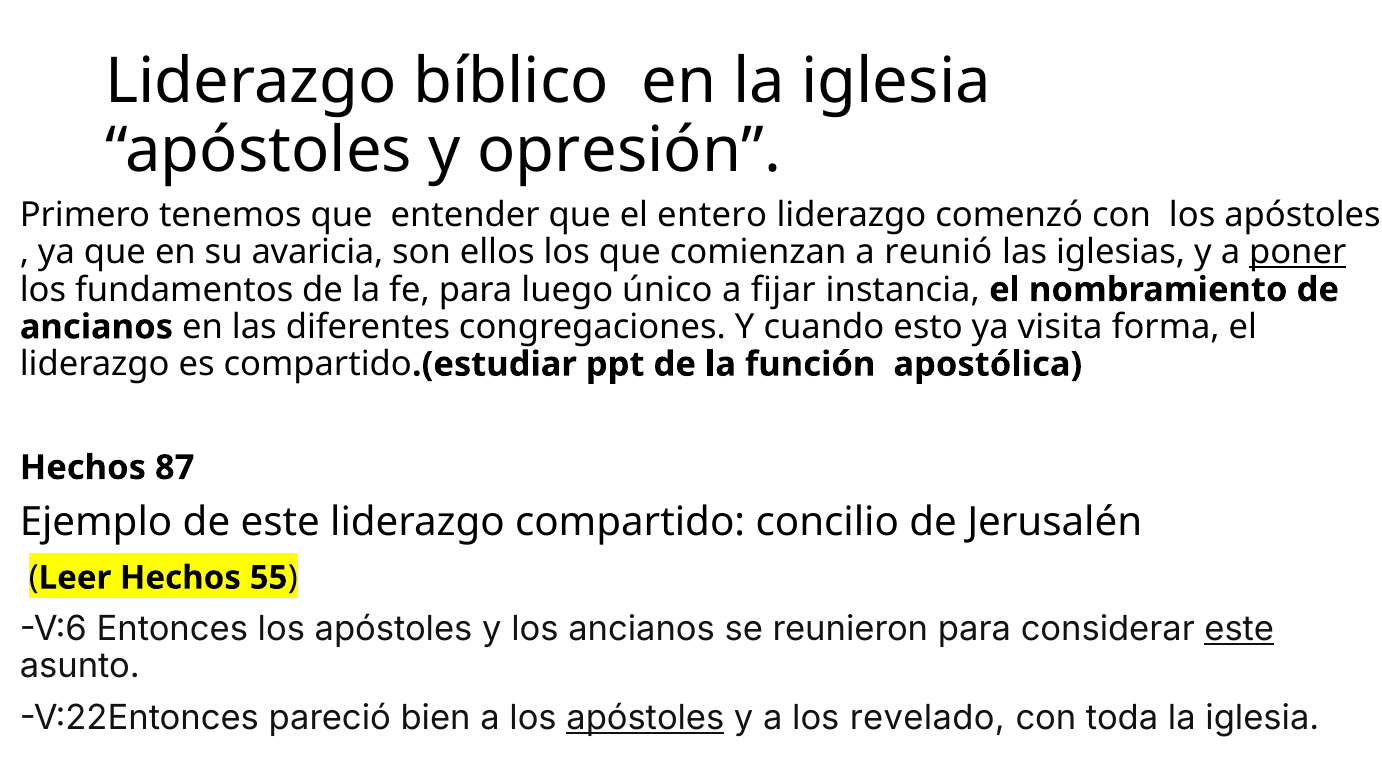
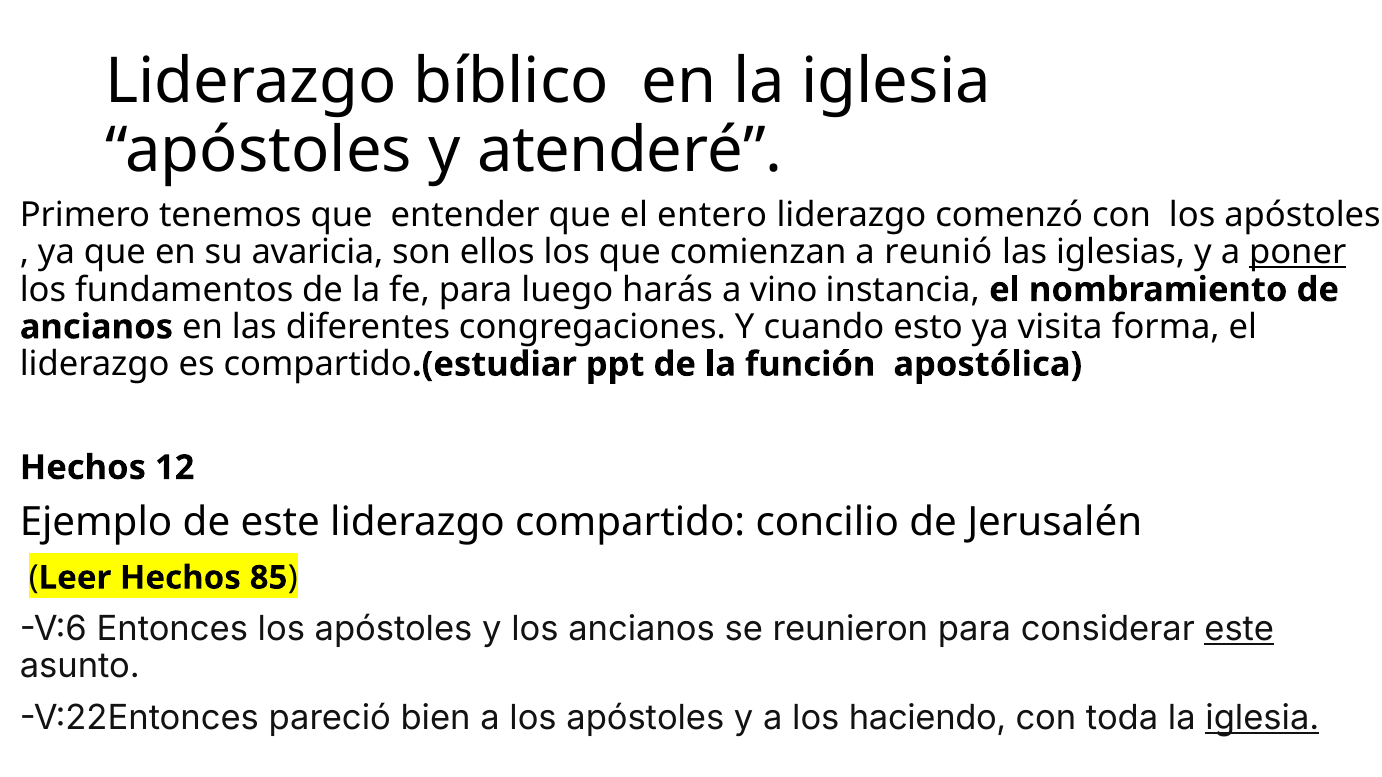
opresión: opresión -> atenderé
único: único -> harás
fijar: fijar -> vino
87: 87 -> 12
55: 55 -> 85
apóstoles at (645, 718) underline: present -> none
revelado: revelado -> haciendo
iglesia at (1262, 718) underline: none -> present
